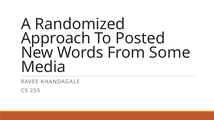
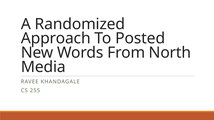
Some: Some -> North
